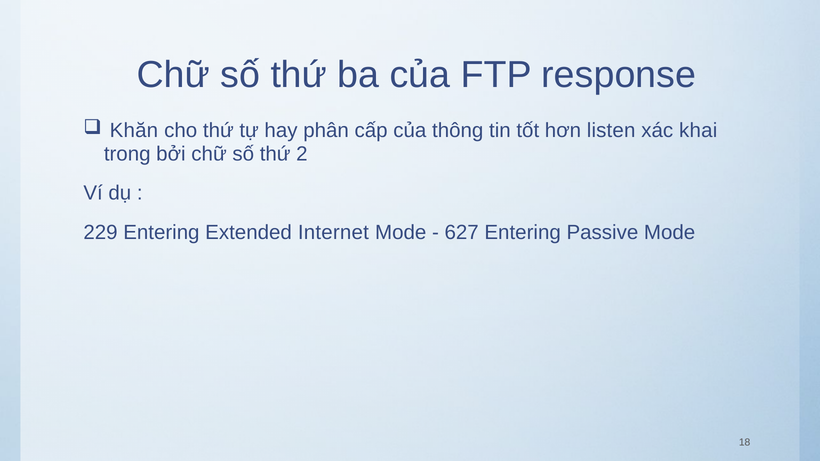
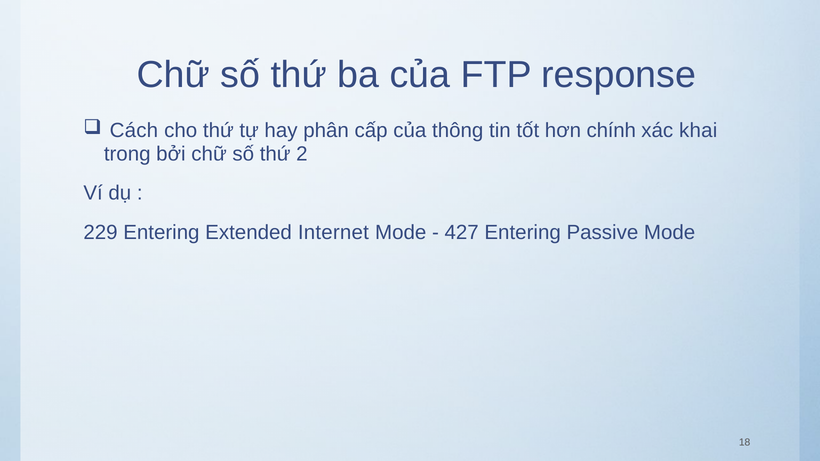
Khăn: Khăn -> Cách
listen: listen -> chính
627: 627 -> 427
